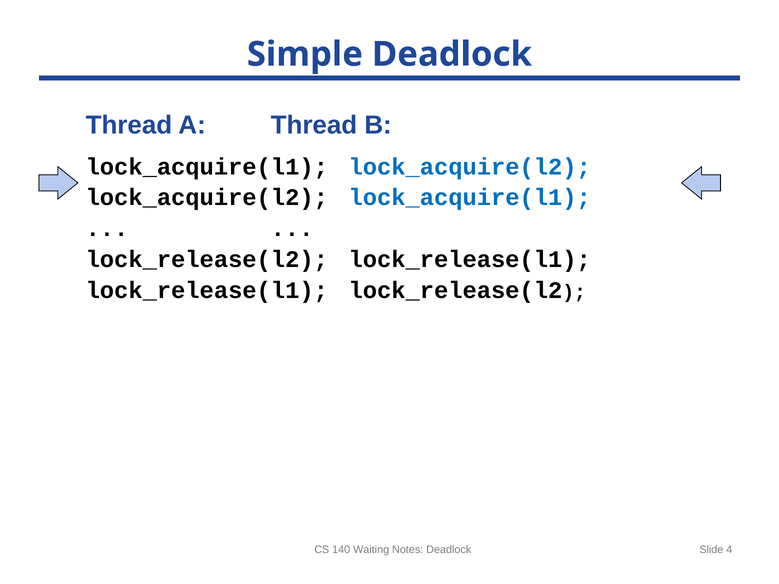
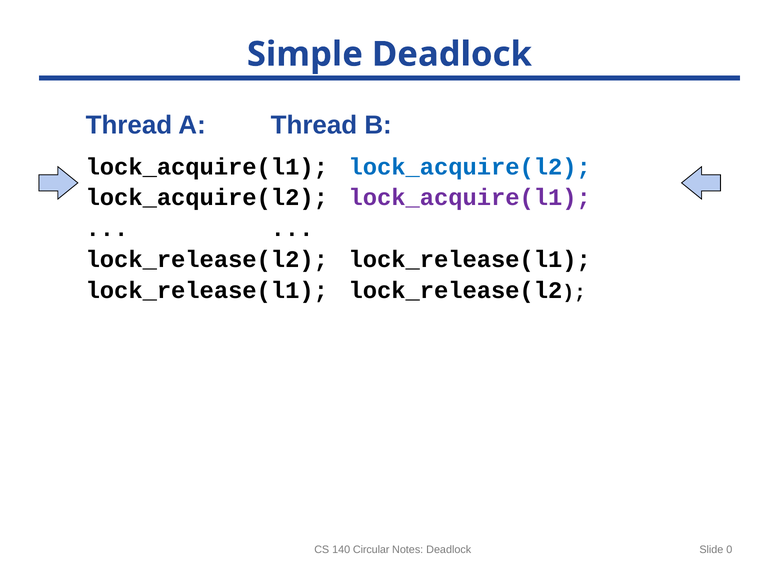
lock_acquire(l1 at (470, 198) colour: blue -> purple
Waiting: Waiting -> Circular
4: 4 -> 0
